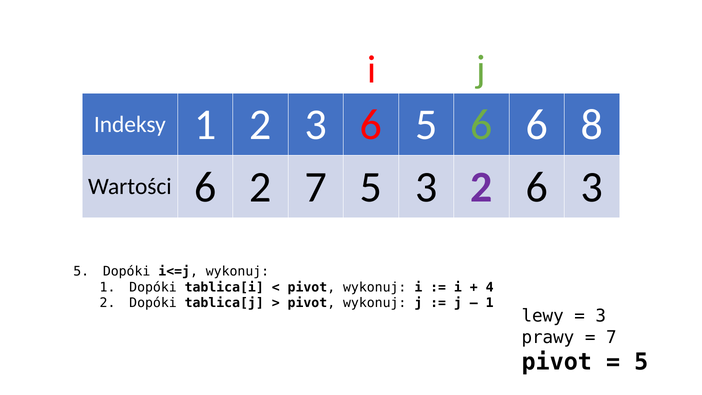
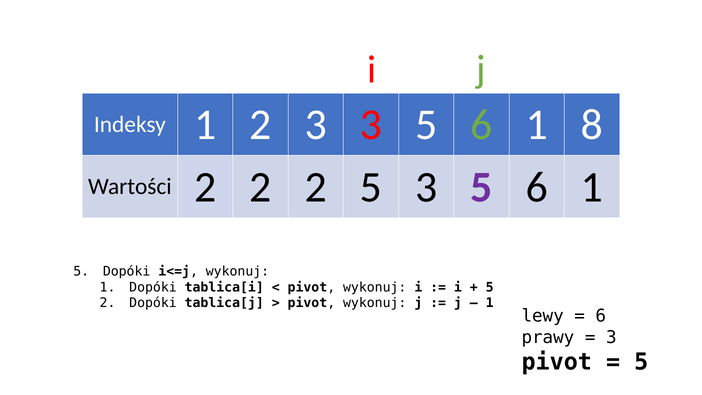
3 6: 6 -> 3
6 at (537, 125): 6 -> 1
Wartości 6: 6 -> 2
7 at (316, 187): 7 -> 2
5 3 2: 2 -> 5
3 at (592, 187): 3 -> 1
4 at (490, 287): 4 -> 5
3 at (601, 316): 3 -> 6
7 at (611, 337): 7 -> 3
